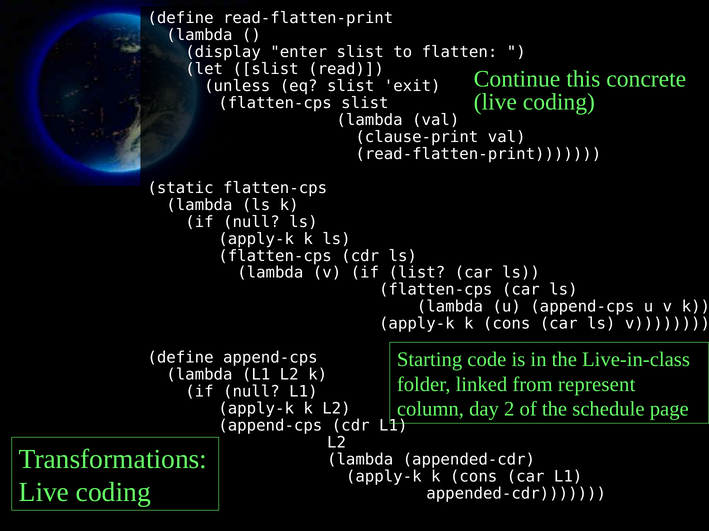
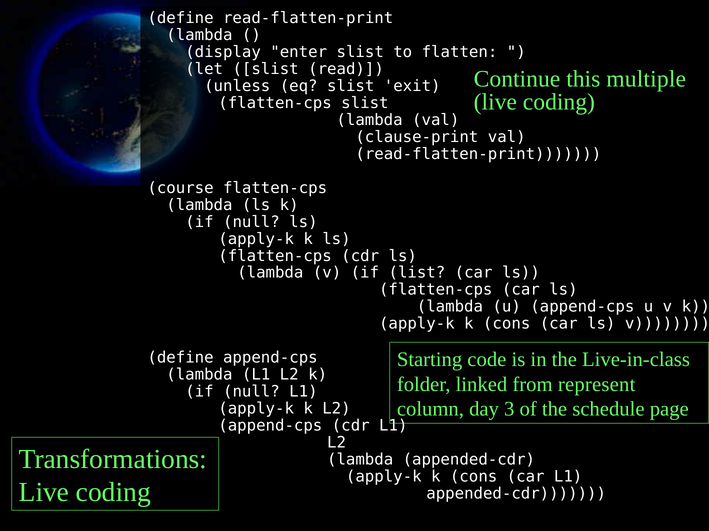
concrete: concrete -> multiple
static: static -> course
2: 2 -> 3
